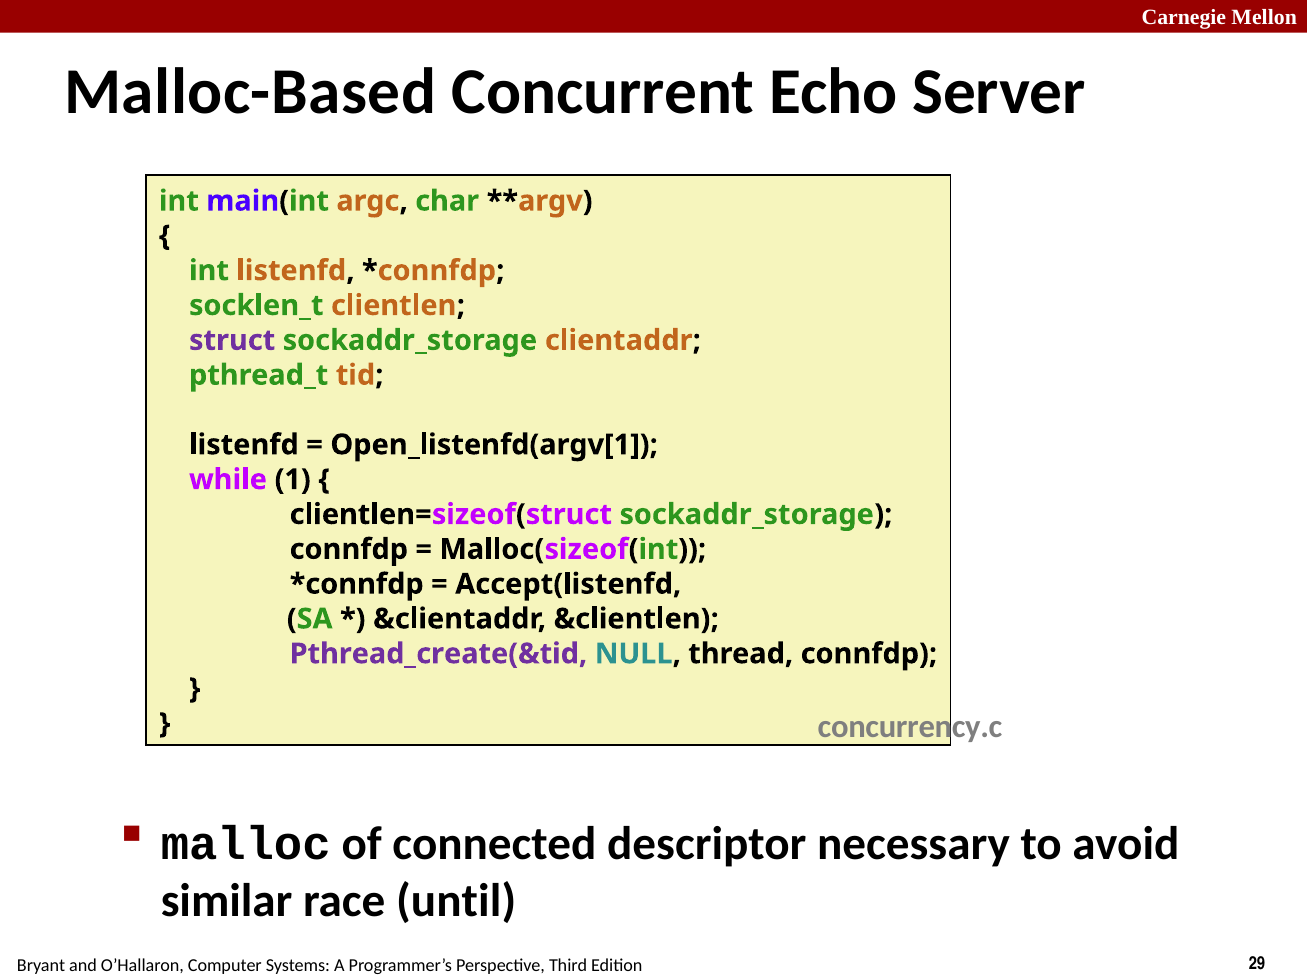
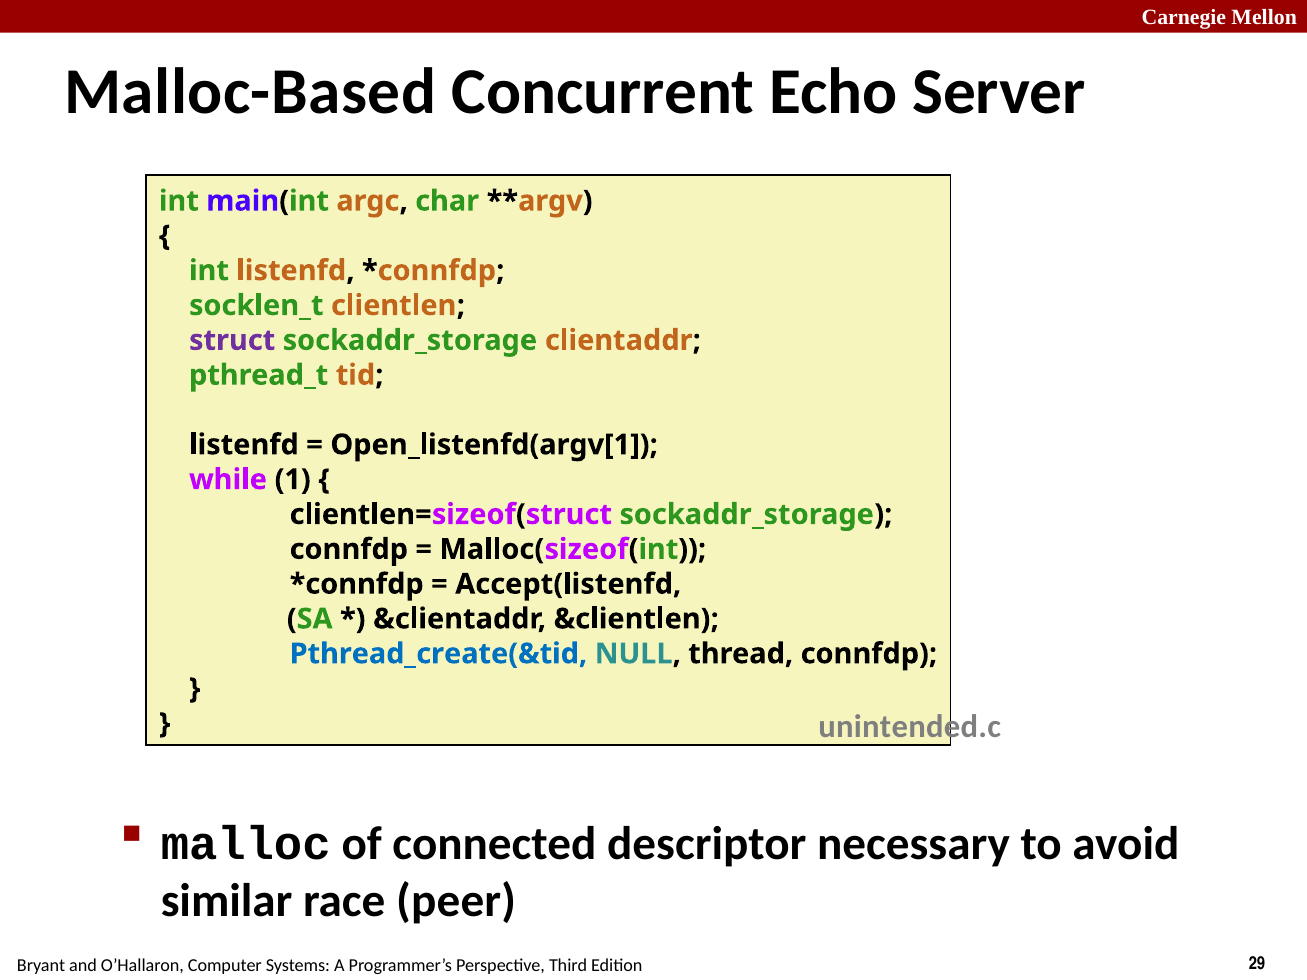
Pthread_create(&tid colour: purple -> blue
concurrency.c: concurrency.c -> unintended.c
until: until -> peer
